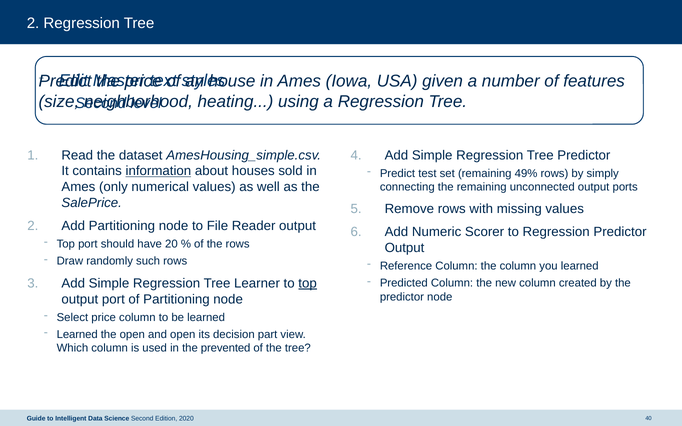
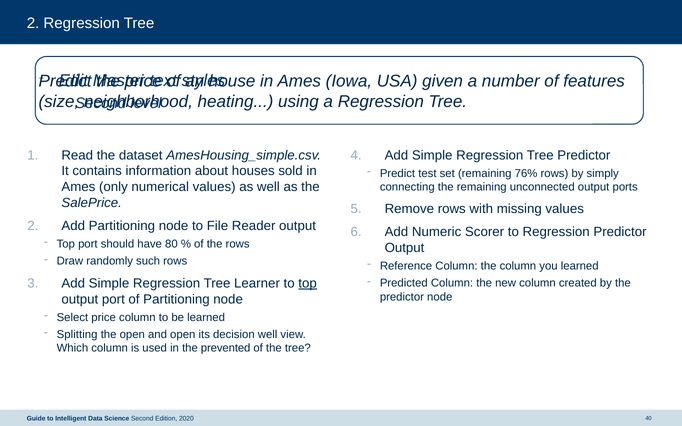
information underline: present -> none
49%: 49% -> 76%
20: 20 -> 80
Learned at (77, 335): Learned -> Splitting
decision part: part -> well
